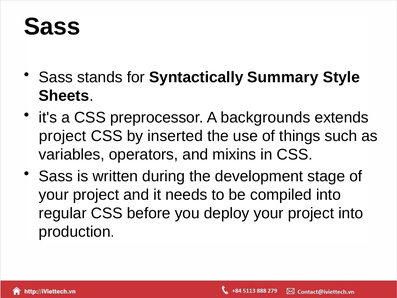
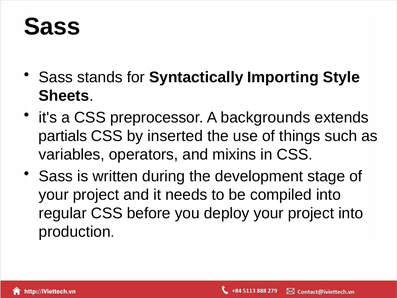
Summary: Summary -> Importing
project at (63, 136): project -> partials
